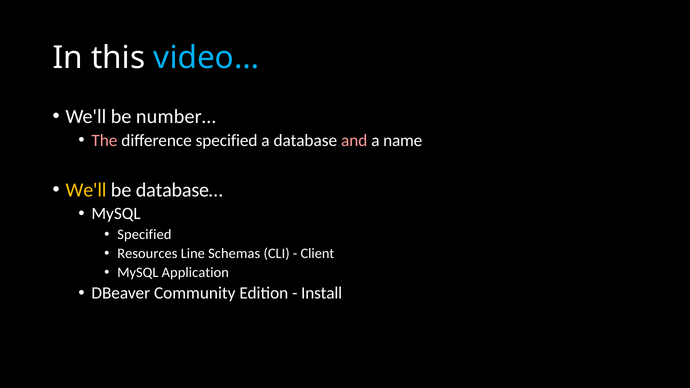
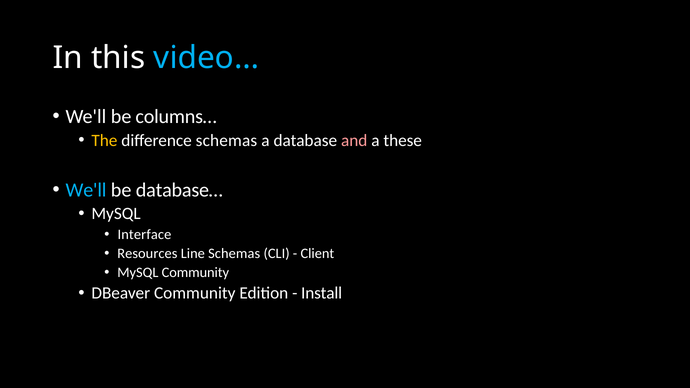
number…: number… -> columns…
The colour: pink -> yellow
difference specified: specified -> schemas
name: name -> these
We'll at (86, 190) colour: yellow -> light blue
Specified at (144, 234): Specified -> Interface
MySQL Application: Application -> Community
